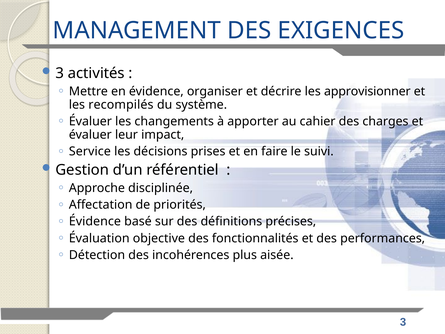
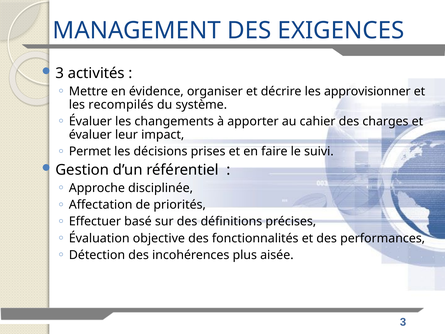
Service: Service -> Permet
Évidence at (95, 221): Évidence -> Effectuer
